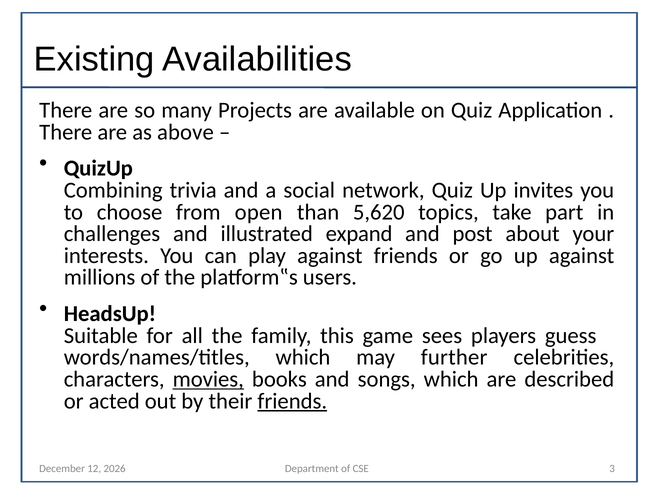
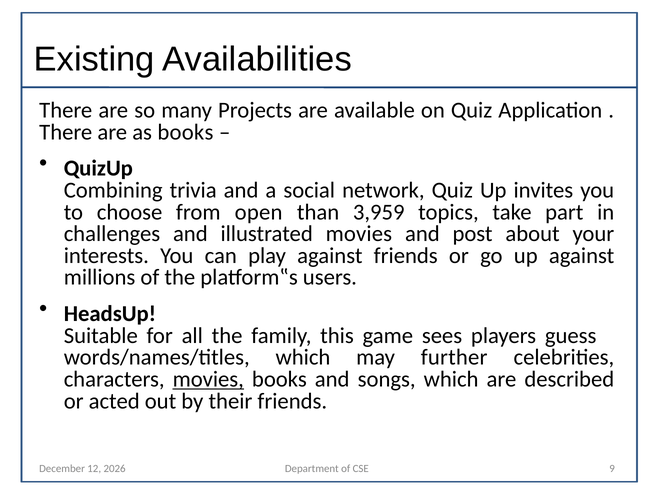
as above: above -> books
5,620: 5,620 -> 3,959
illustrated expand: expand -> movies
friends at (292, 401) underline: present -> none
3: 3 -> 9
